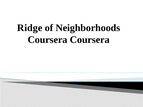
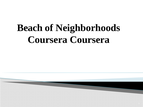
Ridge: Ridge -> Beach
